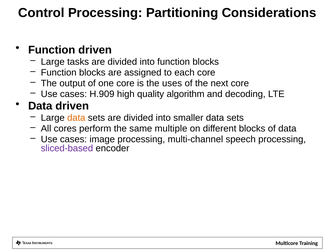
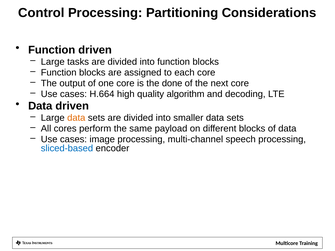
uses: uses -> done
H.909: H.909 -> H.664
multiple: multiple -> payload
sliced-based colour: purple -> blue
